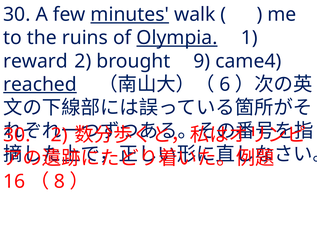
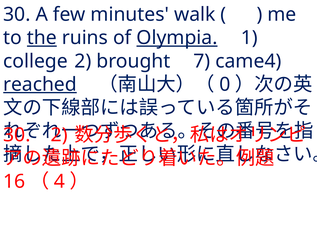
minutes underline: present -> none
the underline: none -> present
reward: reward -> college
9: 9 -> 7
6: 6 -> 0
8: 8 -> 4
